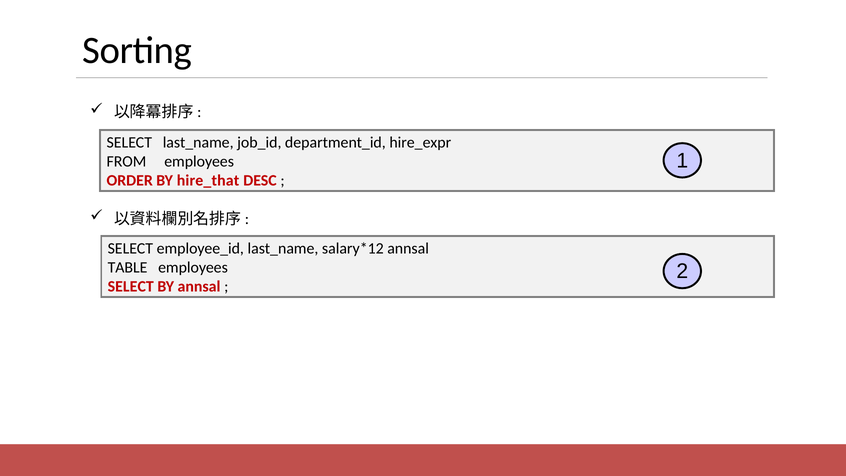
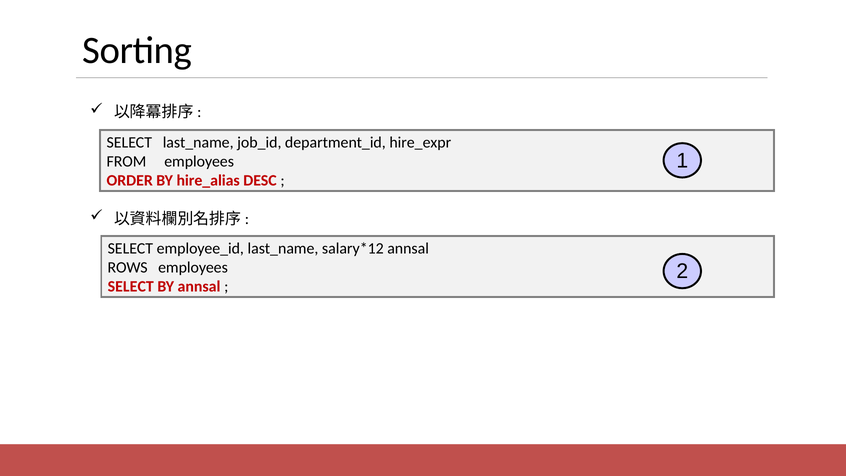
hire_that: hire_that -> hire_alias
TABLE: TABLE -> ROWS
